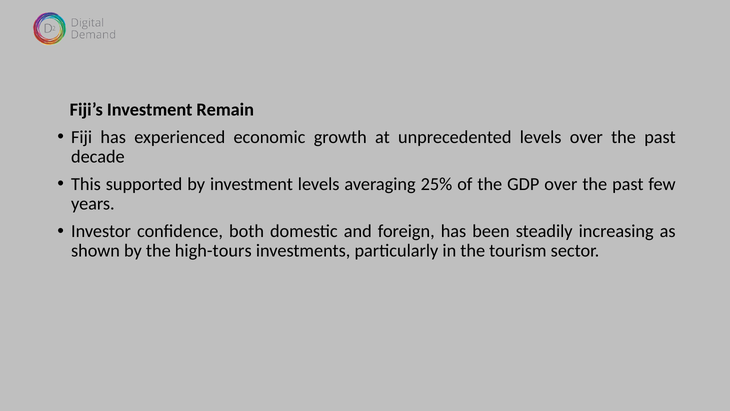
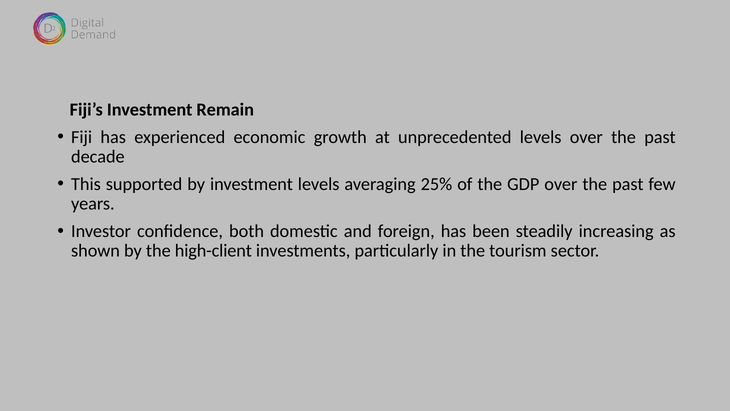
high-tours: high-tours -> high-client
